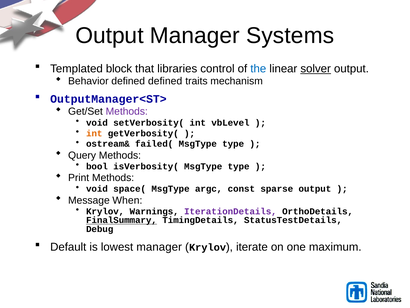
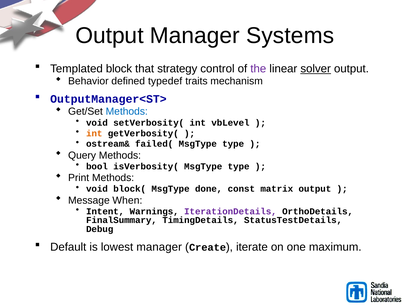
libraries: libraries -> strategy
the colour: blue -> purple
defined defined: defined -> typedef
Methods at (127, 111) colour: purple -> blue
space(: space( -> block(
argc: argc -> done
sparse: sparse -> matrix
Krylov at (105, 211): Krylov -> Intent
FinalSummary underline: present -> none
Krylov at (208, 247): Krylov -> Create
